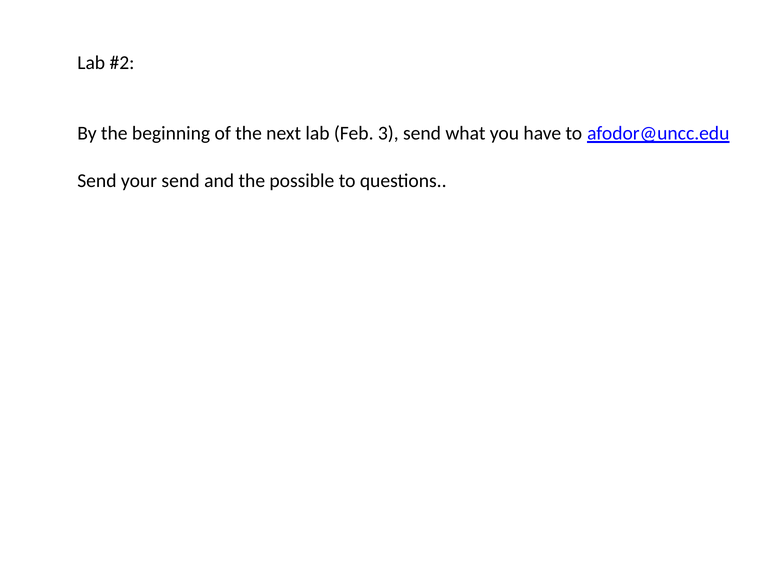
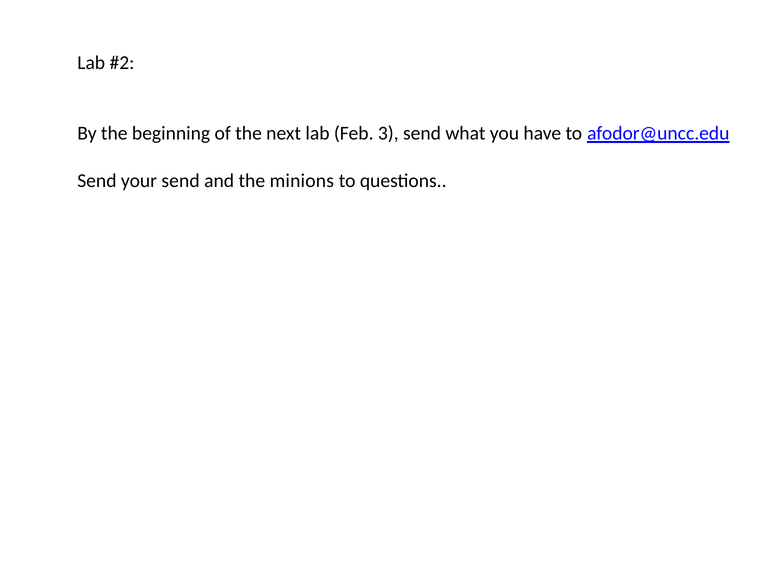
possible: possible -> minions
